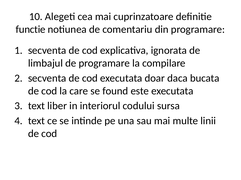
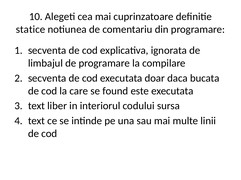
functie: functie -> statice
